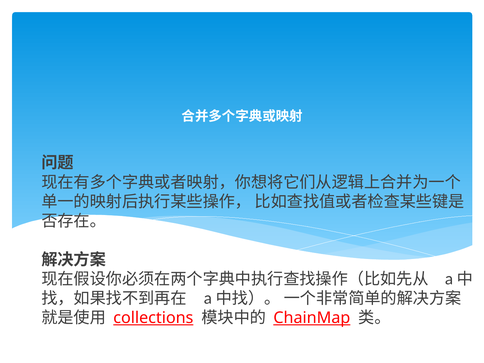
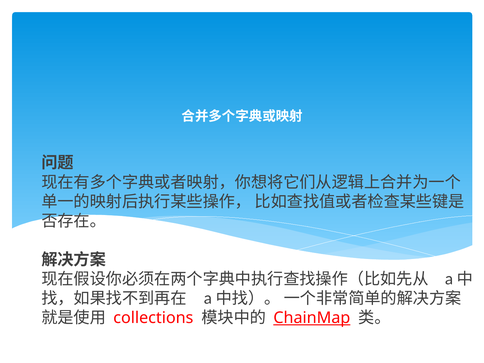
collections underline: present -> none
